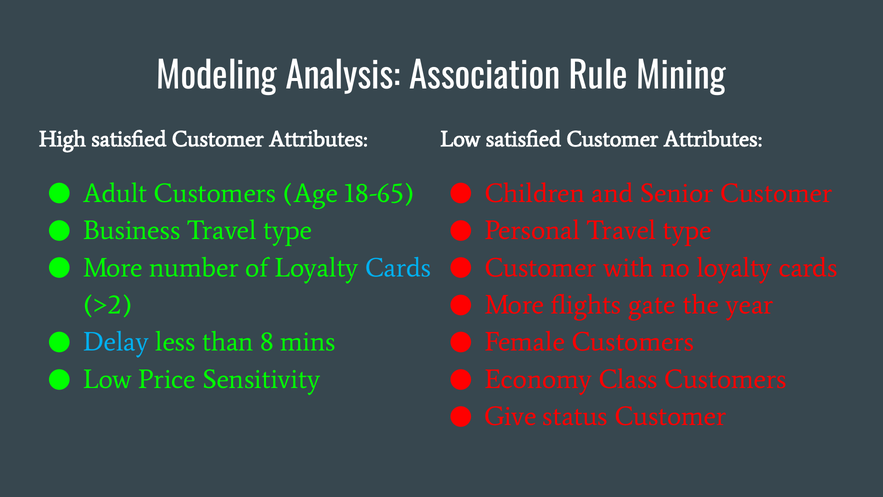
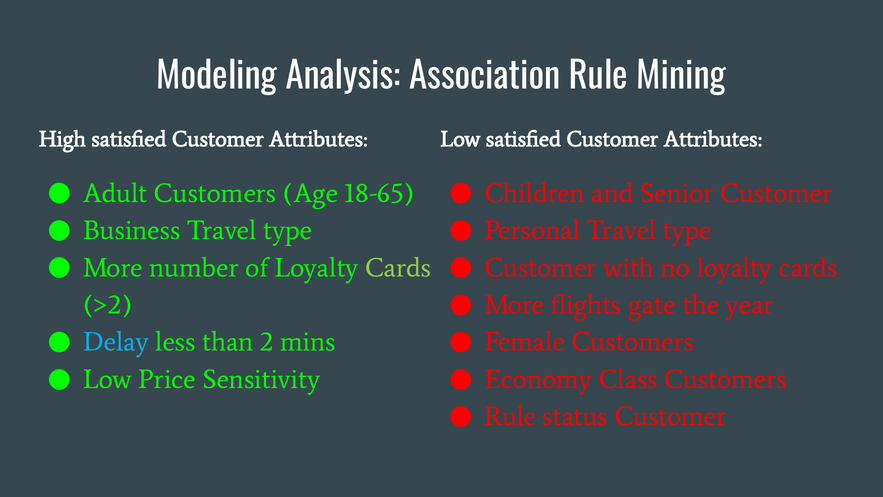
Cards at (398, 267) colour: light blue -> light green
8: 8 -> 2
Give at (510, 416): Give -> Rule
